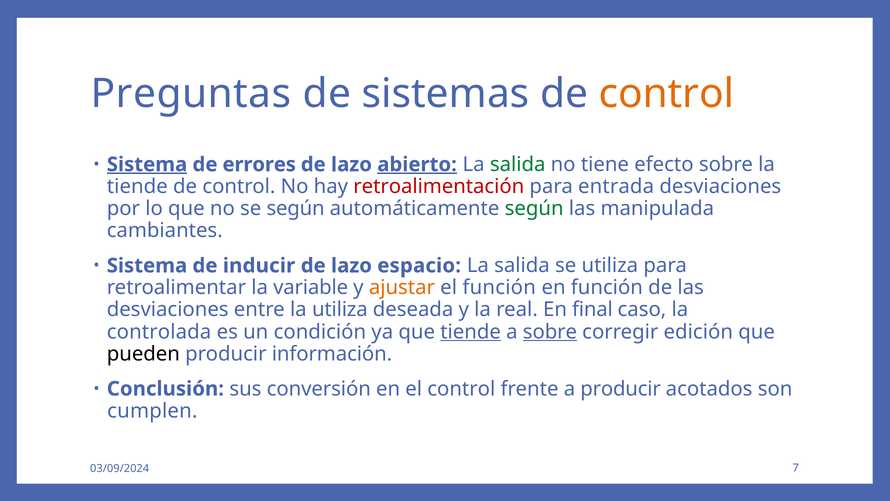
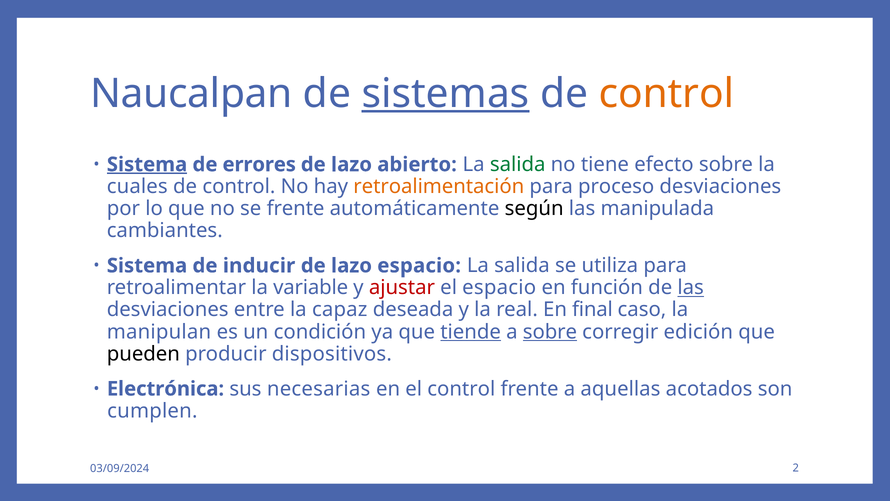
Preguntas: Preguntas -> Naucalpan
sistemas underline: none -> present
abierto underline: present -> none
tiende at (137, 186): tiende -> cuales
retroalimentación colour: red -> orange
entrada: entrada -> proceso
se según: según -> frente
según at (534, 208) colour: green -> black
ajustar colour: orange -> red
el función: función -> espacio
las at (691, 287) underline: none -> present
la utiliza: utiliza -> capaz
controlada: controlada -> manipulan
información: información -> dispositivos
Conclusión: Conclusión -> Electrónica
conversión: conversión -> necesarias
a producir: producir -> aquellas
7: 7 -> 2
